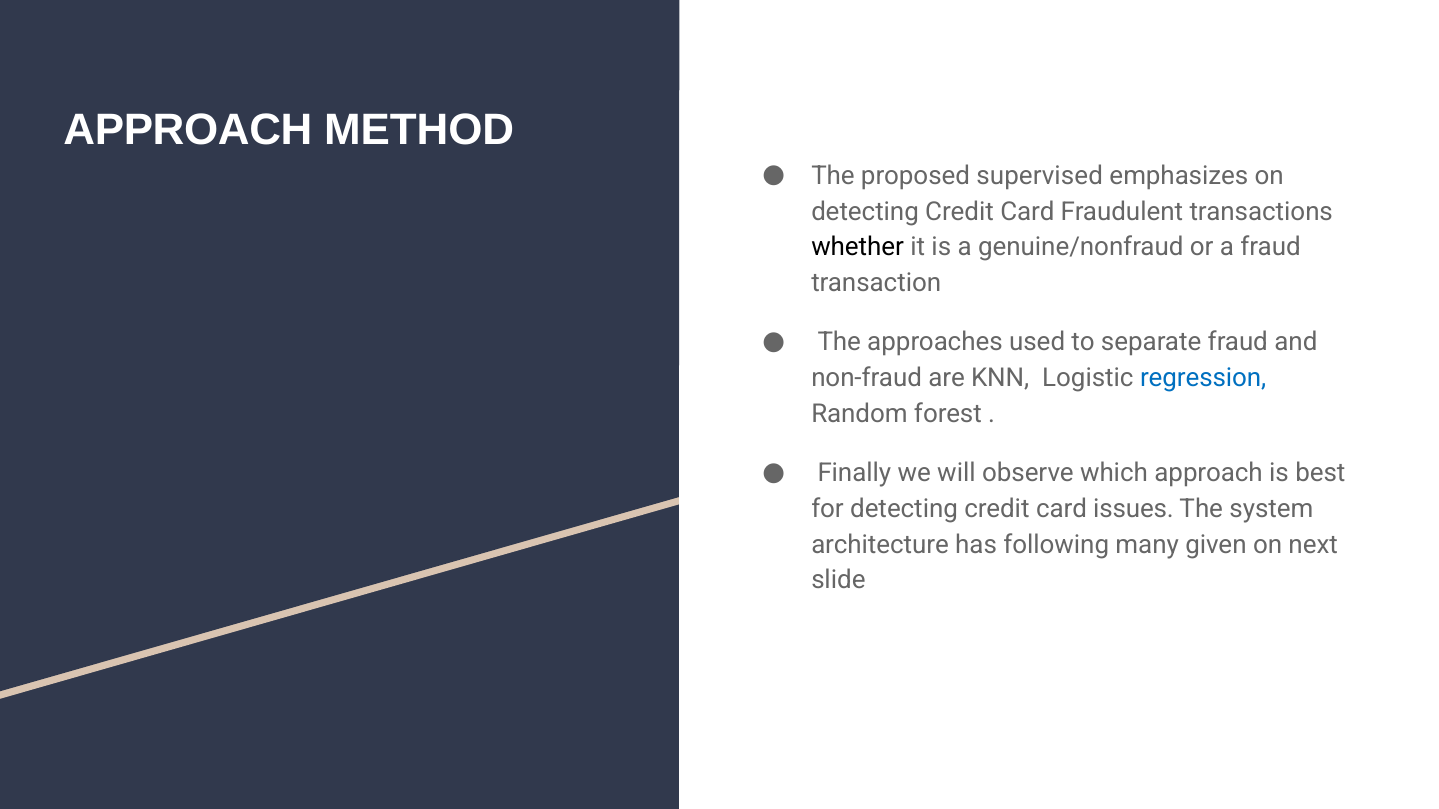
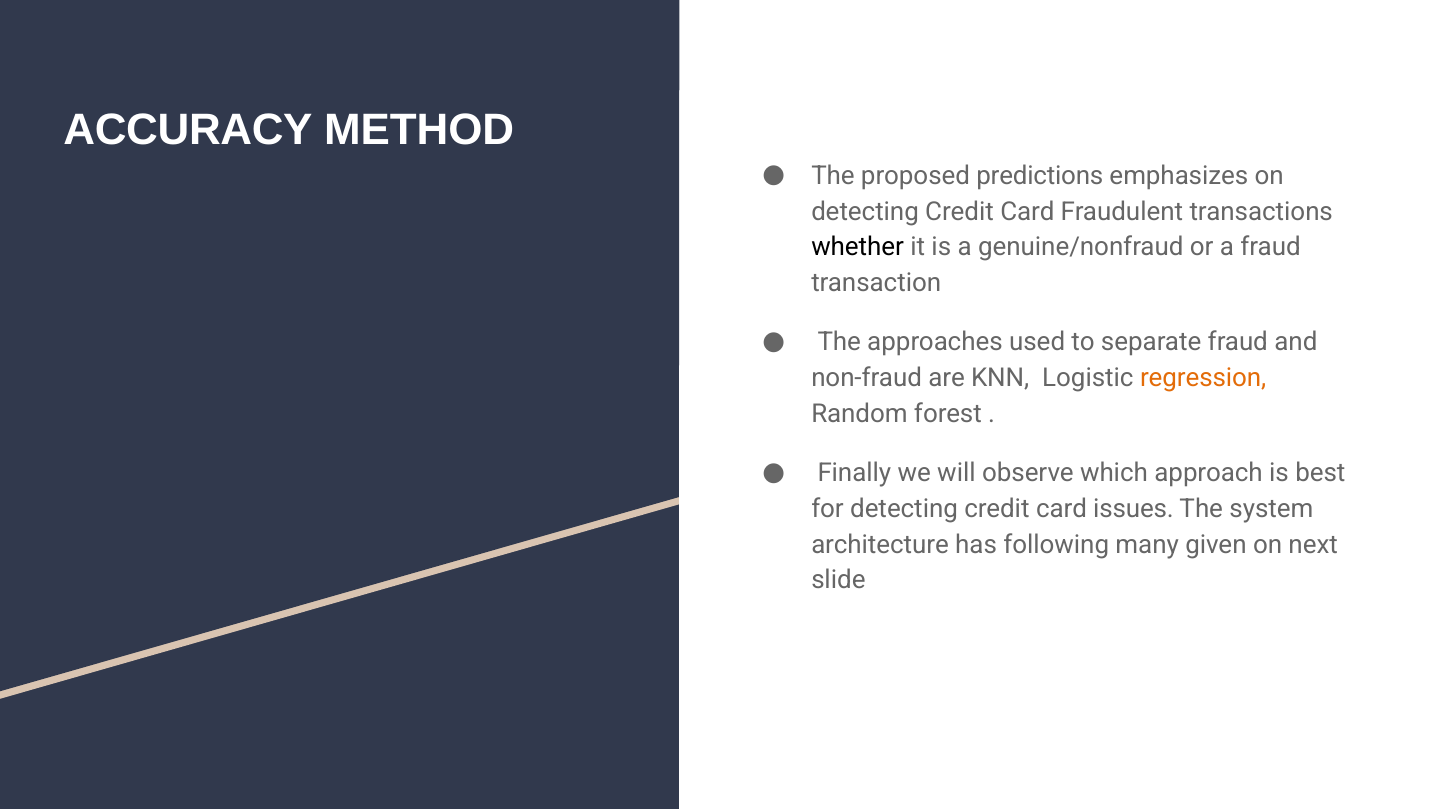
APPROACH at (188, 130): APPROACH -> ACCURACY
supervised: supervised -> predictions
regression colour: blue -> orange
